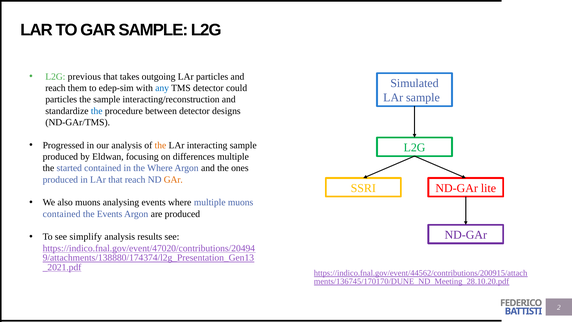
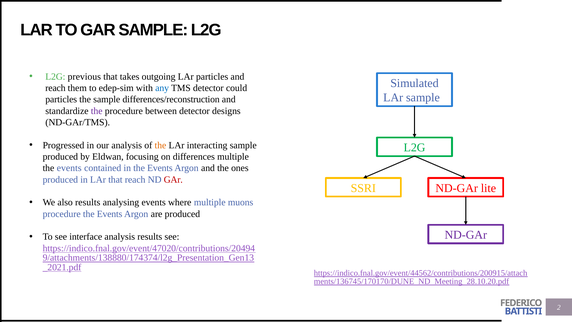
interacting/reconstruction: interacting/reconstruction -> differences/reconstruction
the at (97, 111) colour: blue -> purple
started at (69, 168): started -> events
in the Where: Where -> Events
GAr at (173, 179) colour: orange -> red
also muons: muons -> results
contained at (62, 214): contained -> procedure
simplify: simplify -> interface
